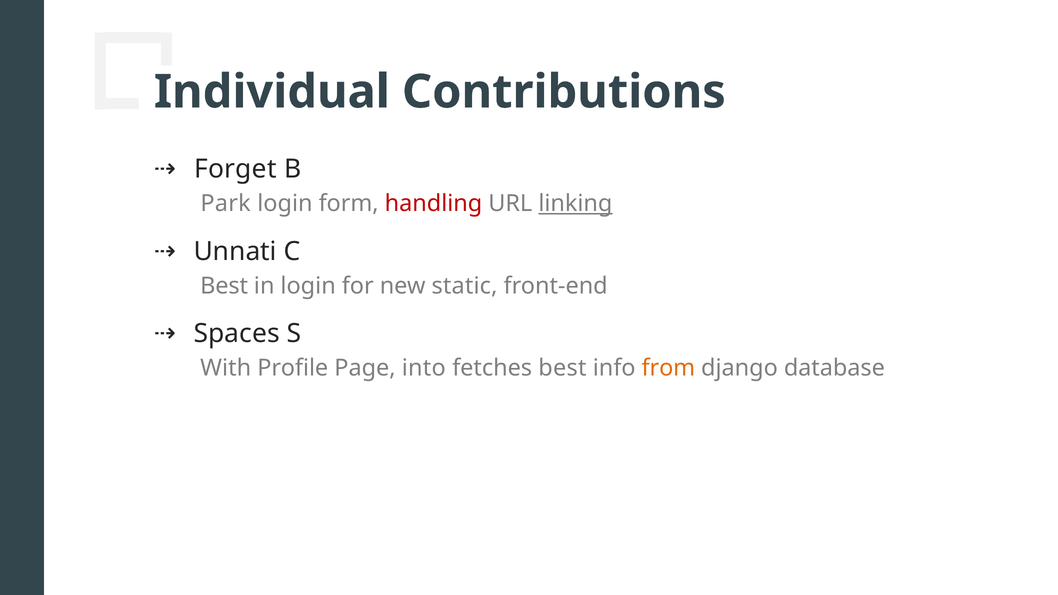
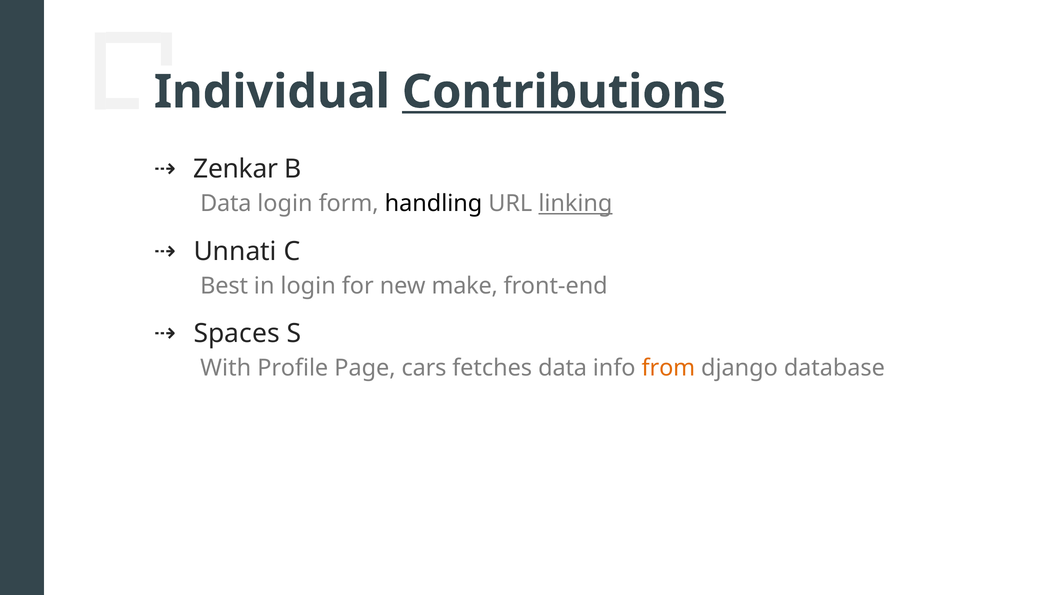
Contributions underline: none -> present
Forget: Forget -> Zenkar
Park at (226, 204): Park -> Data
handling colour: red -> black
static: static -> make
into: into -> cars
fetches best: best -> data
